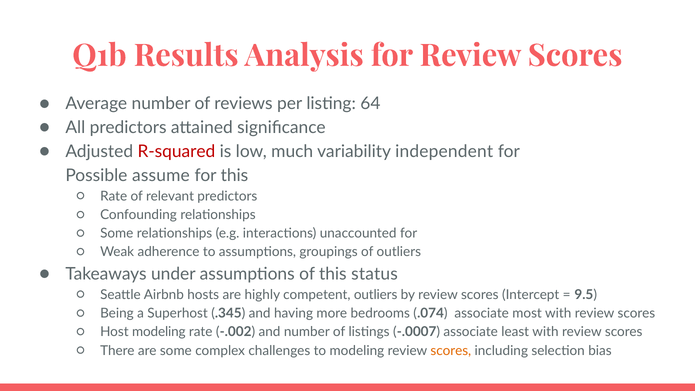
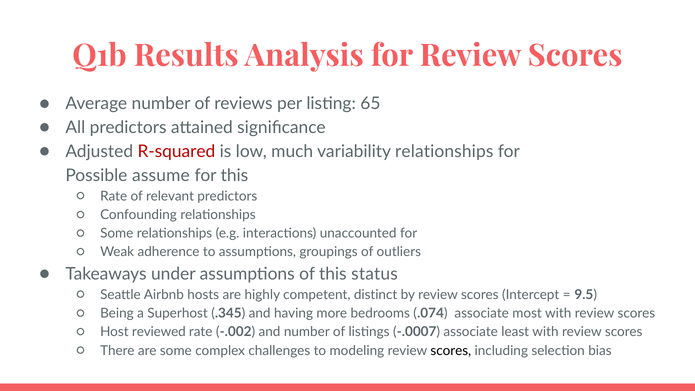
64: 64 -> 65
variability independent: independent -> relationships
competent outliers: outliers -> distinct
Host modeling: modeling -> reviewed
scores at (451, 351) colour: orange -> black
